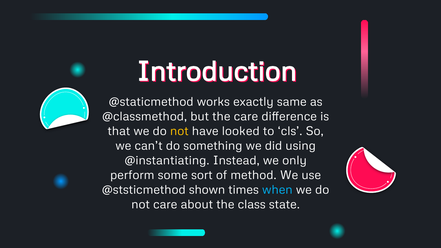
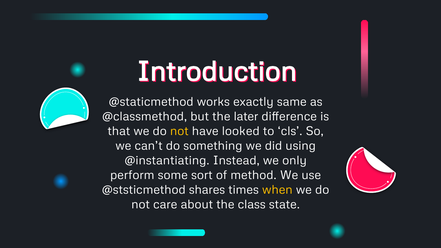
the care: care -> later
shown: shown -> shares
when colour: light blue -> yellow
